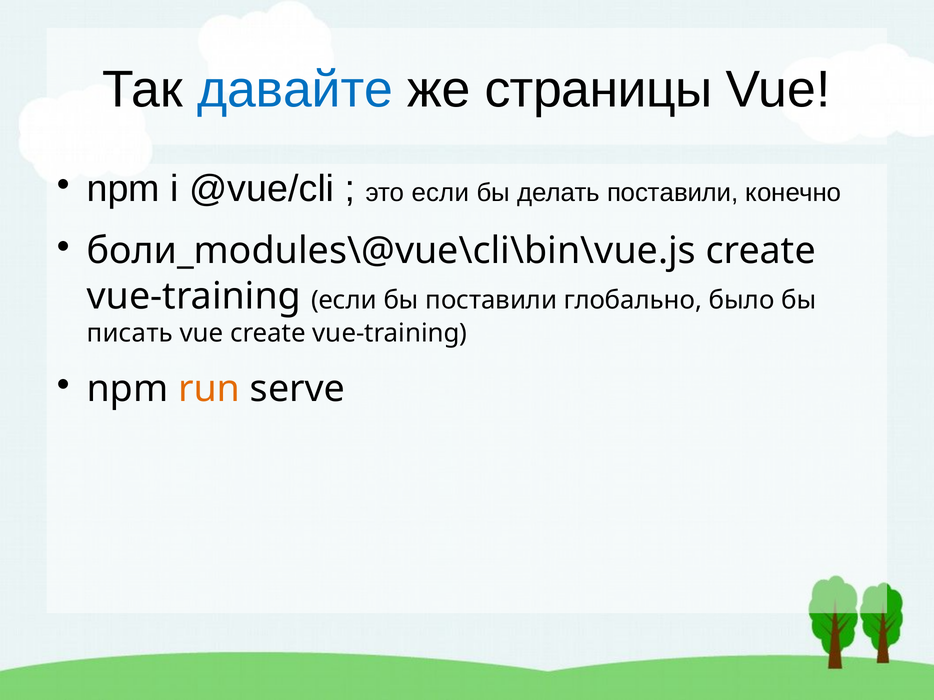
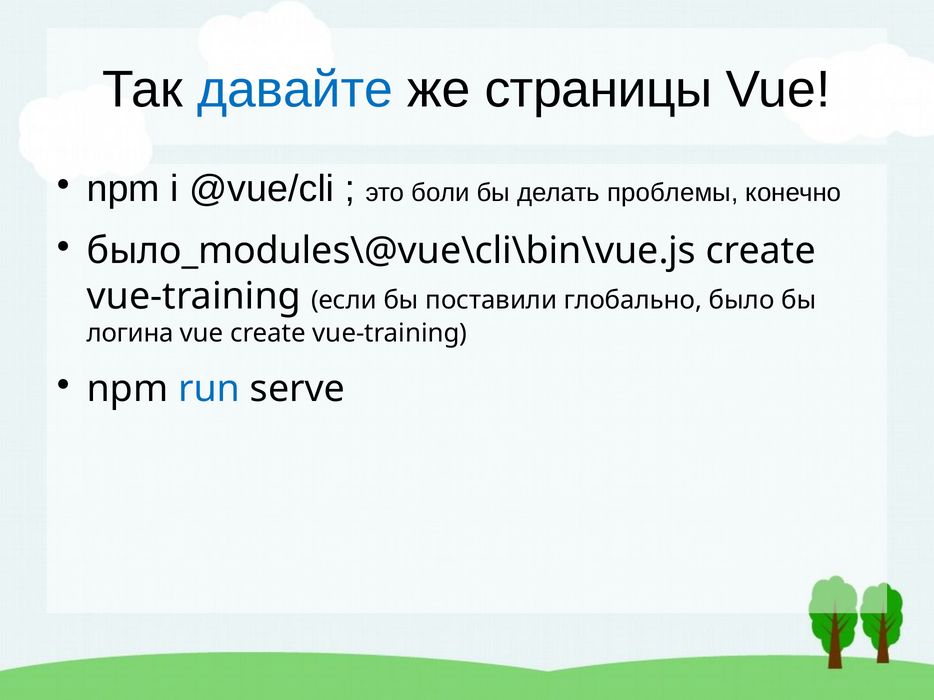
это если: если -> боли
делать поставили: поставили -> проблемы
боли_modules\@vue\cli\bin\vue.js: боли_modules\@vue\cli\bin\vue.js -> было_modules\@vue\cli\bin\vue.js
писать: писать -> логина
run colour: orange -> blue
